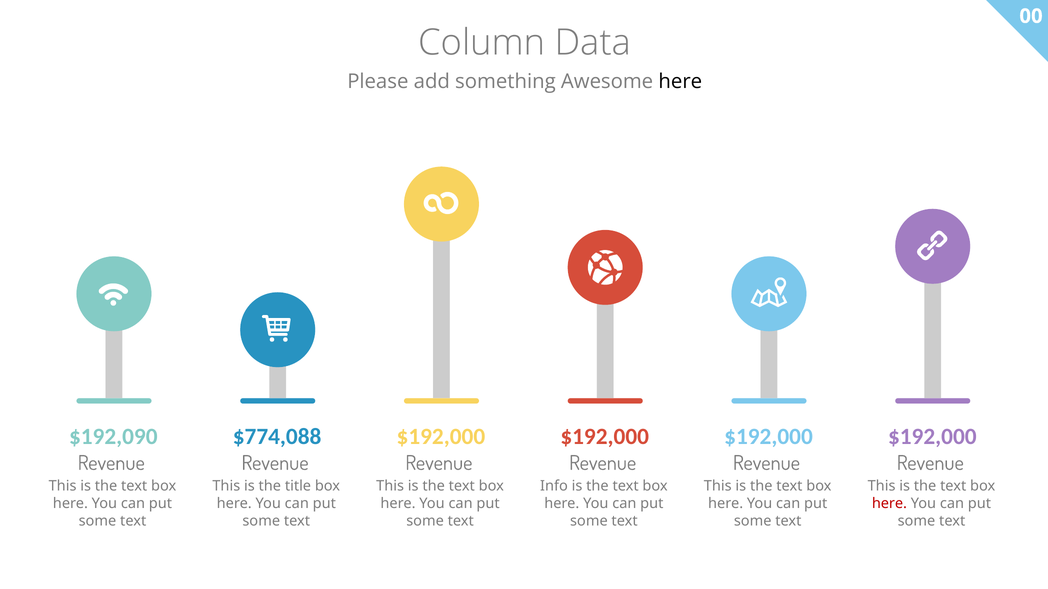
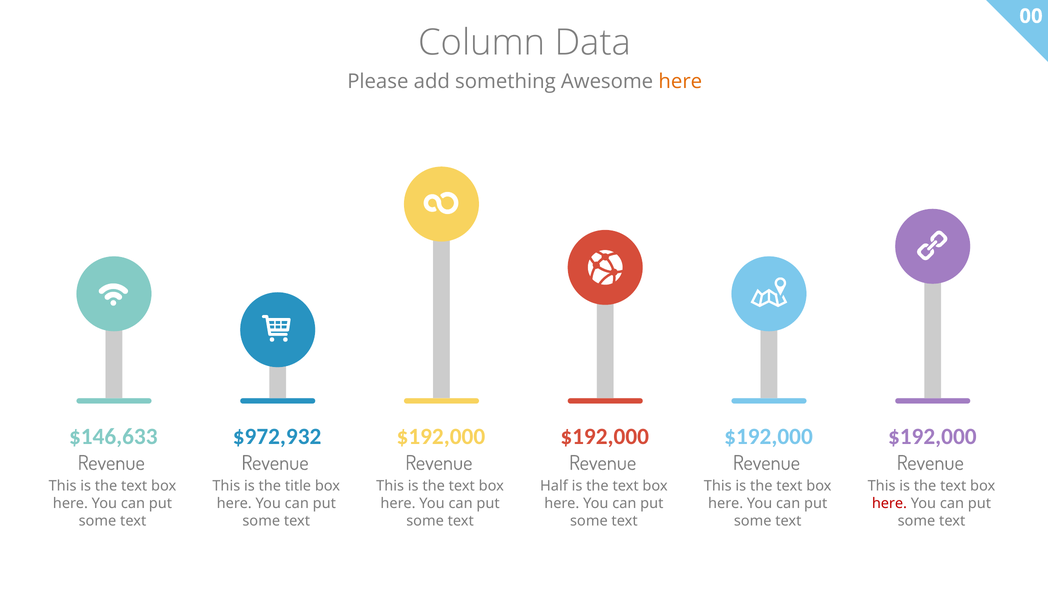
here at (680, 81) colour: black -> orange
$192,090: $192,090 -> $146,633
$774,088: $774,088 -> $972,932
Info: Info -> Half
